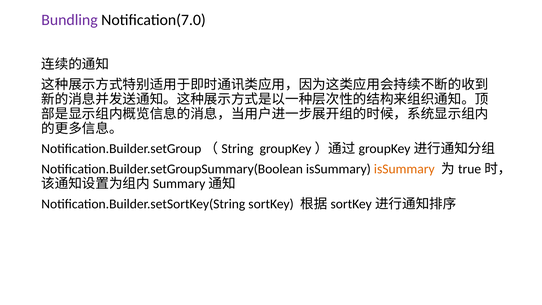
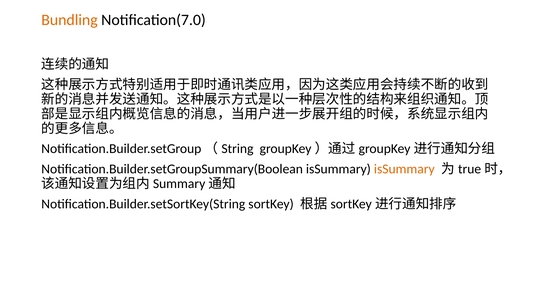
Bundling colour: purple -> orange
